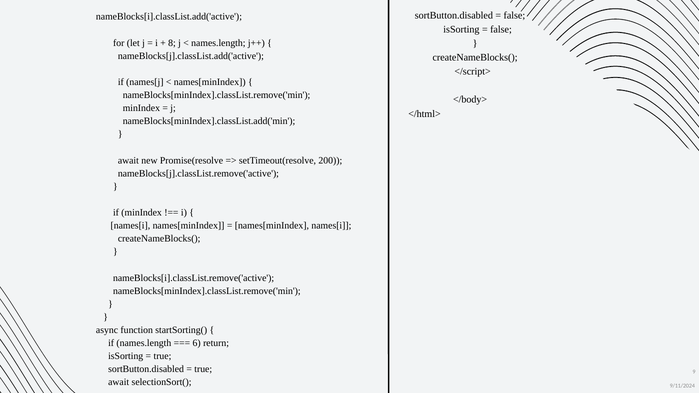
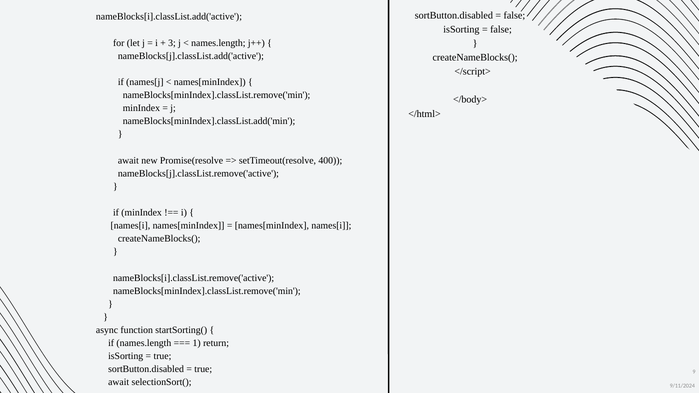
8: 8 -> 3
200: 200 -> 400
6: 6 -> 1
